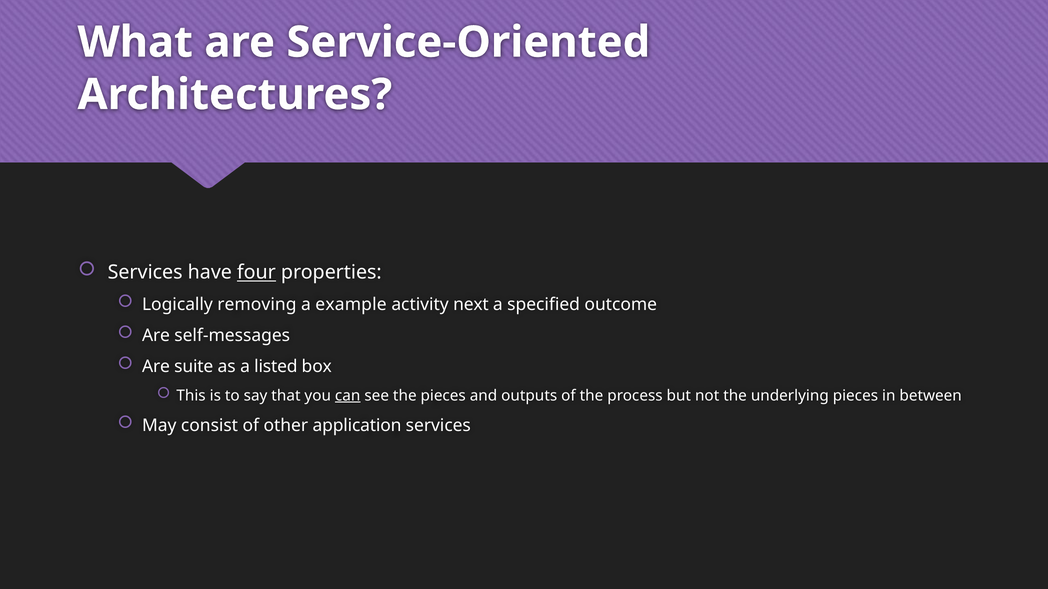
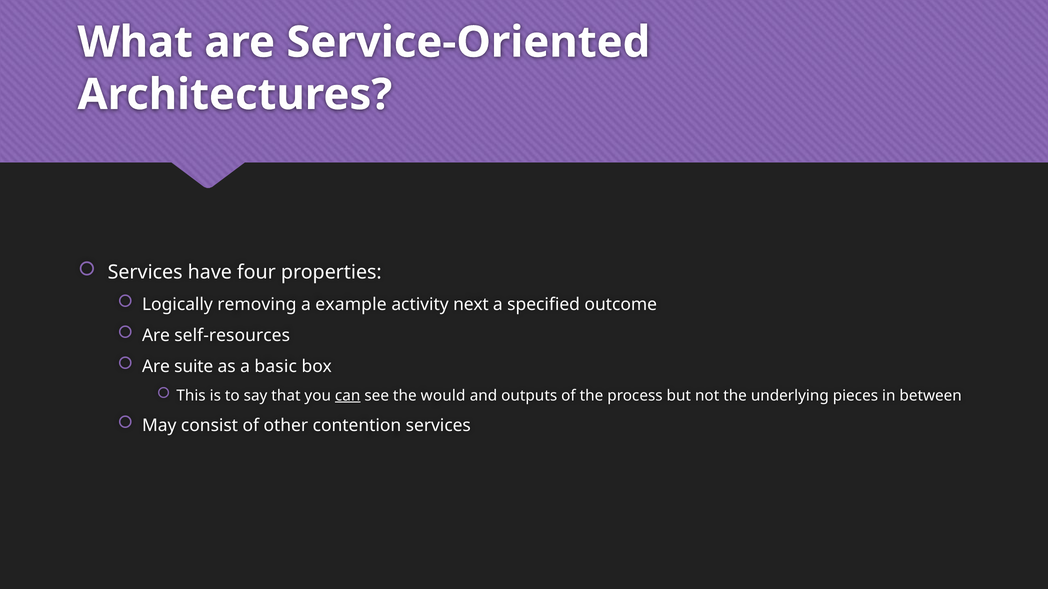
four underline: present -> none
self-messages: self-messages -> self-resources
listed: listed -> basic
the pieces: pieces -> would
application: application -> contention
